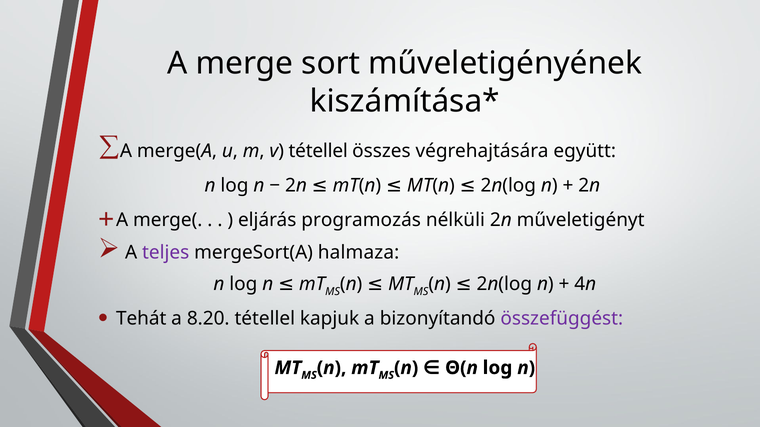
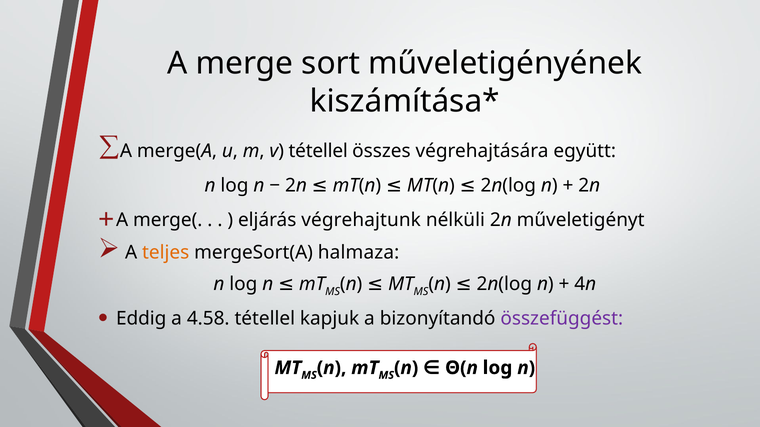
programozás: programozás -> végrehajtunk
teljes colour: purple -> orange
Tehát: Tehát -> Eddig
8.20: 8.20 -> 4.58
